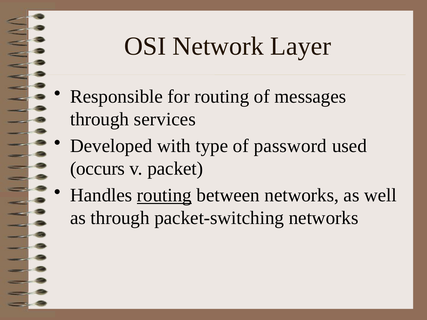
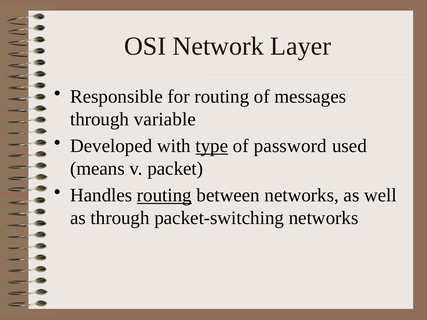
services: services -> variable
type underline: none -> present
occurs: occurs -> means
